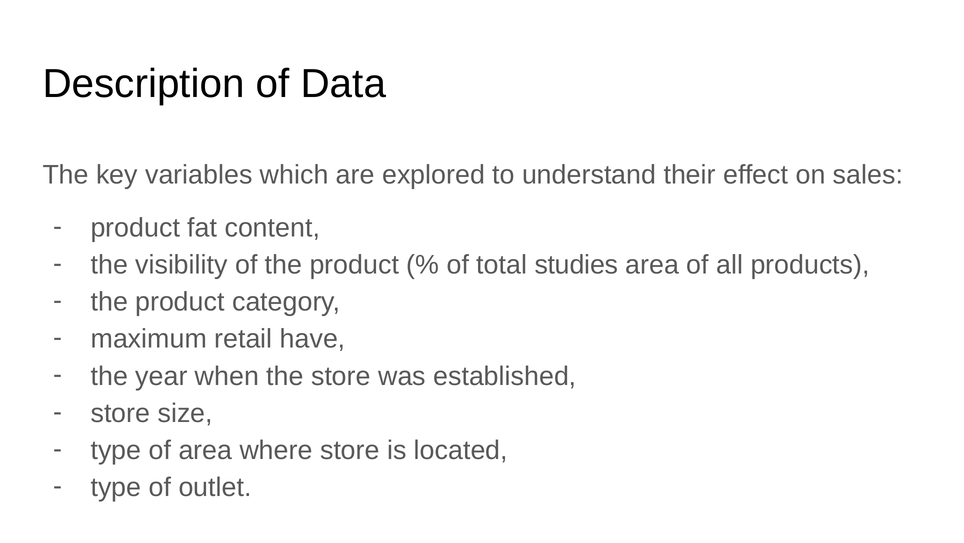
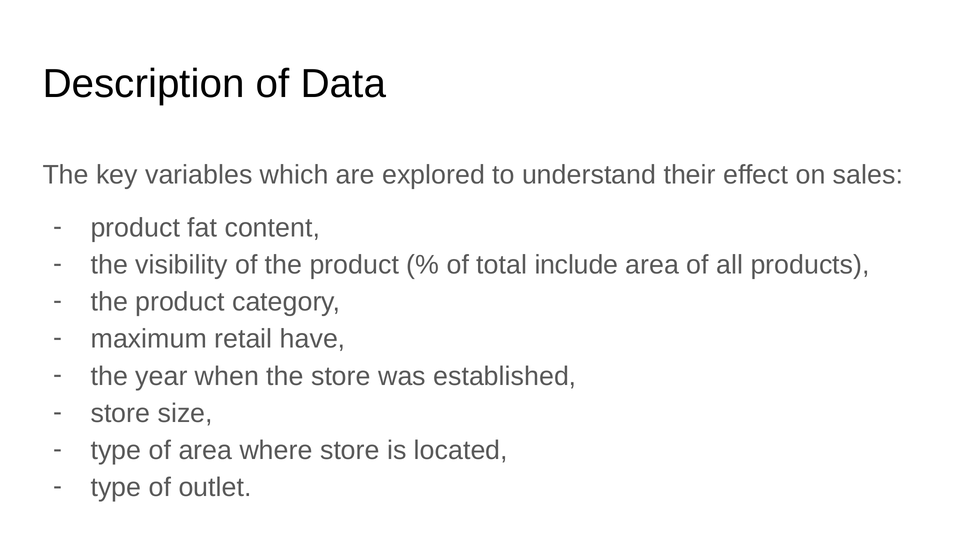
studies: studies -> include
